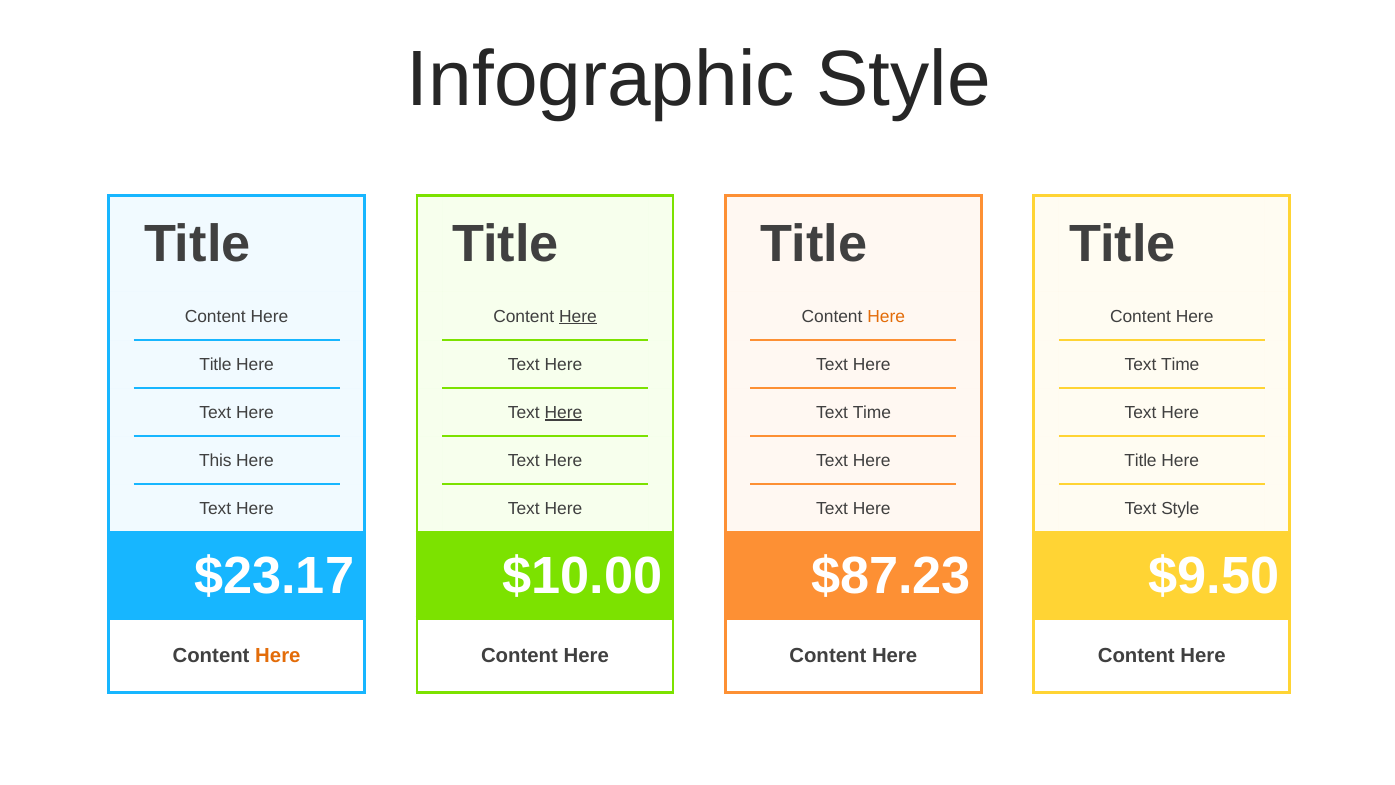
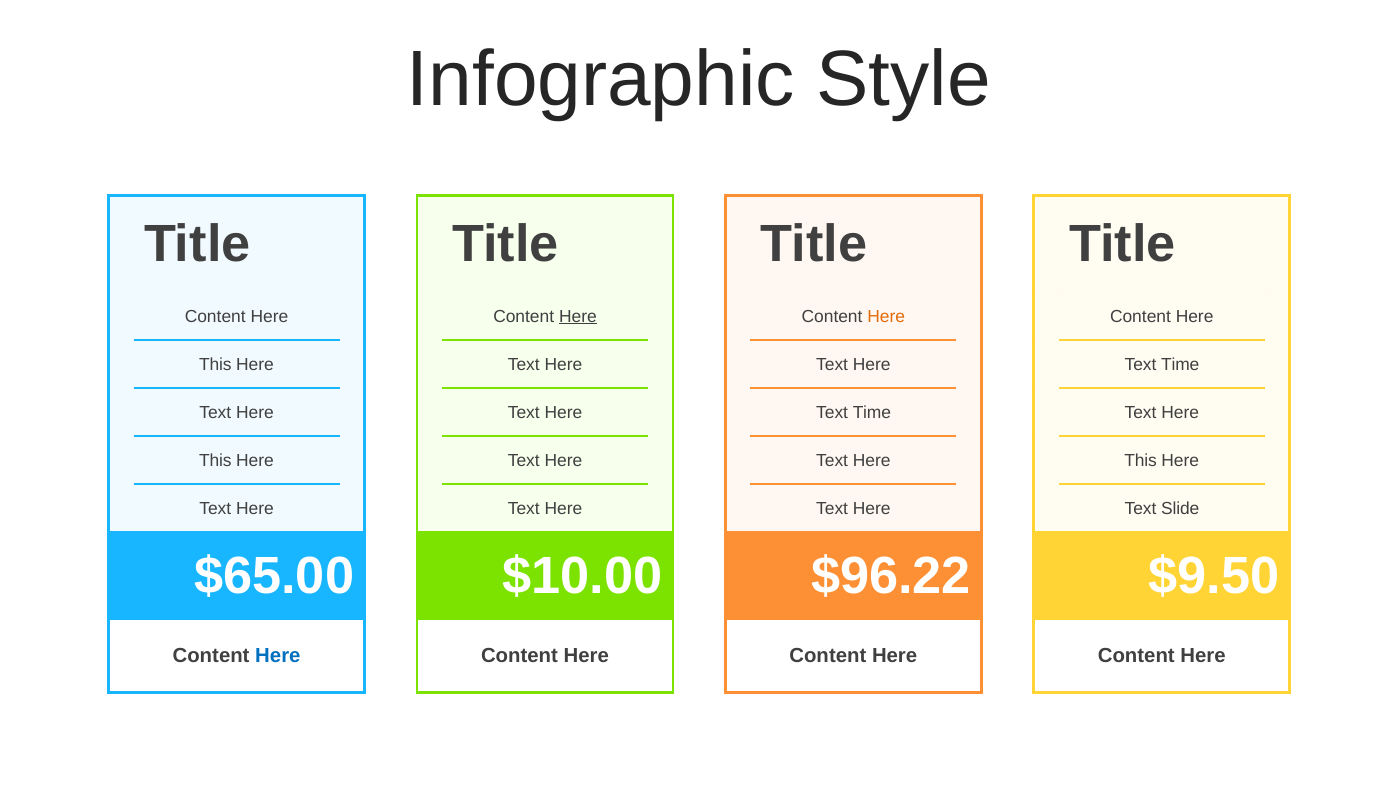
Title at (215, 364): Title -> This
Here at (563, 412) underline: present -> none
Title at (1141, 460): Title -> This
Text Style: Style -> Slide
$23.17: $23.17 -> $65.00
$87.23: $87.23 -> $96.22
Here at (278, 655) colour: orange -> blue
